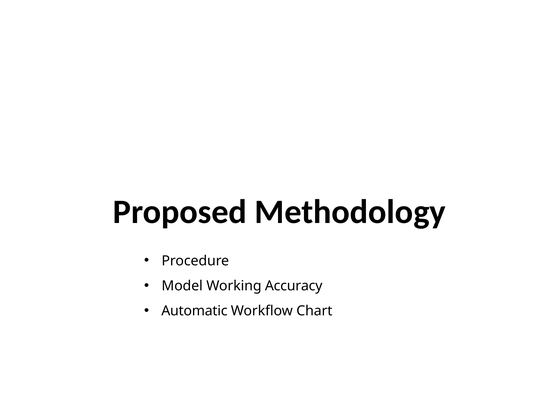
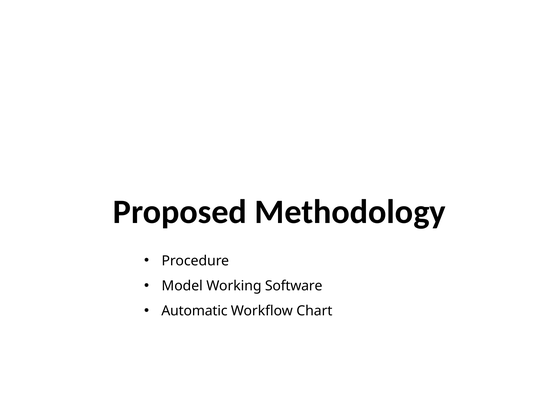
Accuracy: Accuracy -> Software
